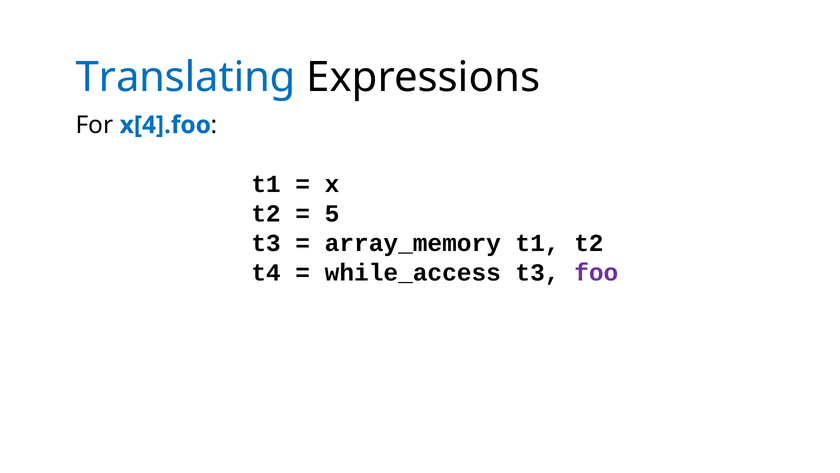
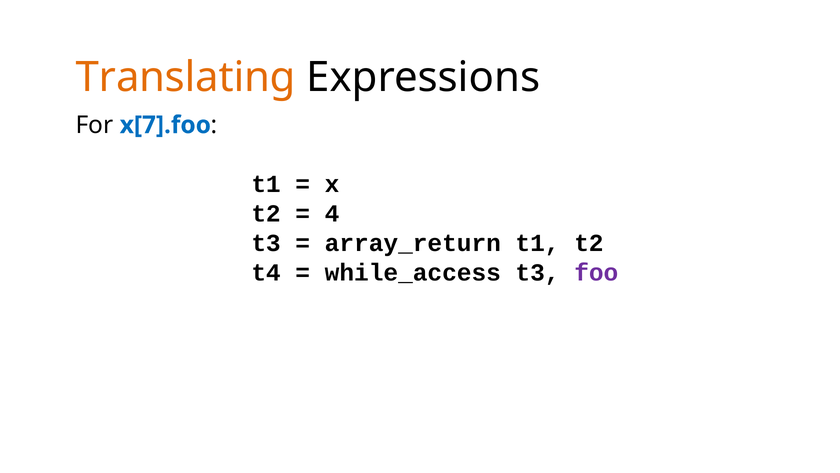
Translating colour: blue -> orange
x[4].foo: x[4].foo -> x[7].foo
5: 5 -> 4
array_memory: array_memory -> array_return
